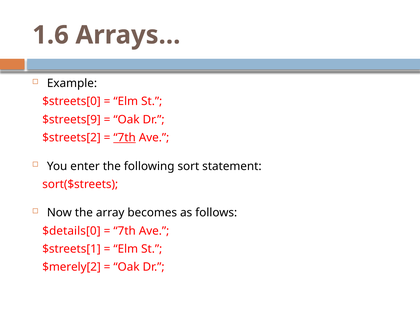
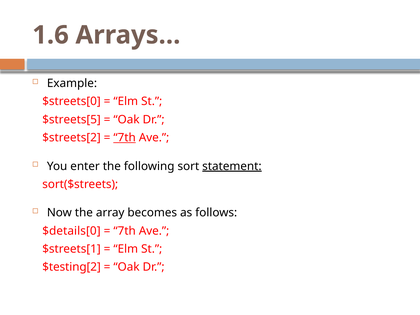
$streets[9: $streets[9 -> $streets[5
statement underline: none -> present
$merely[2: $merely[2 -> $testing[2
